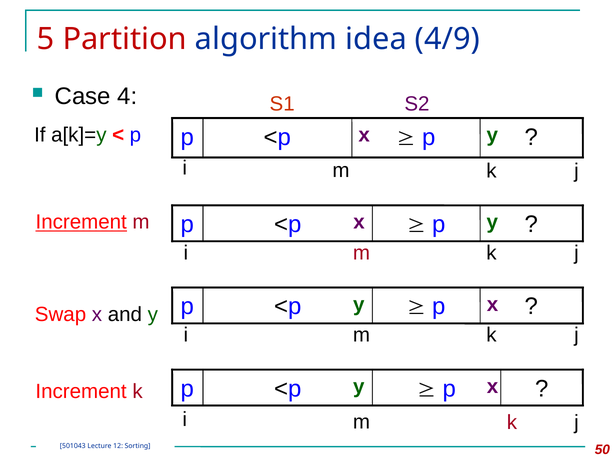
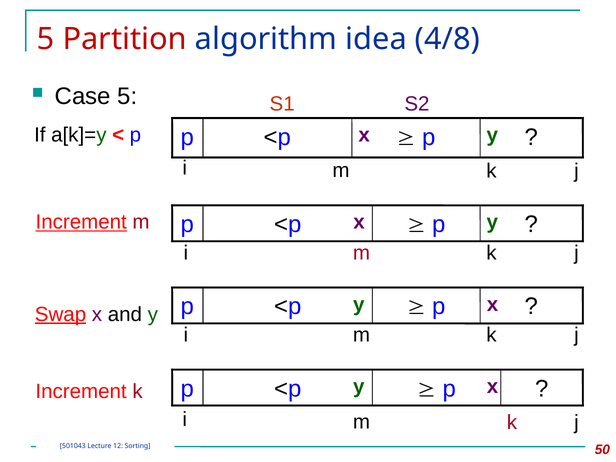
4/9: 4/9 -> 4/8
Case 4: 4 -> 5
Swap underline: none -> present
